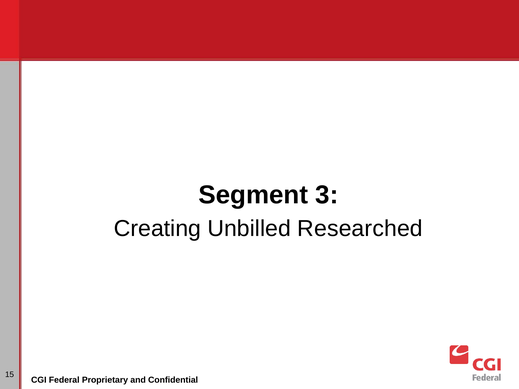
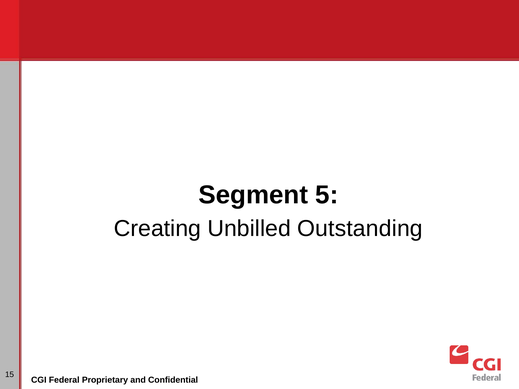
3: 3 -> 5
Researched: Researched -> Outstanding
